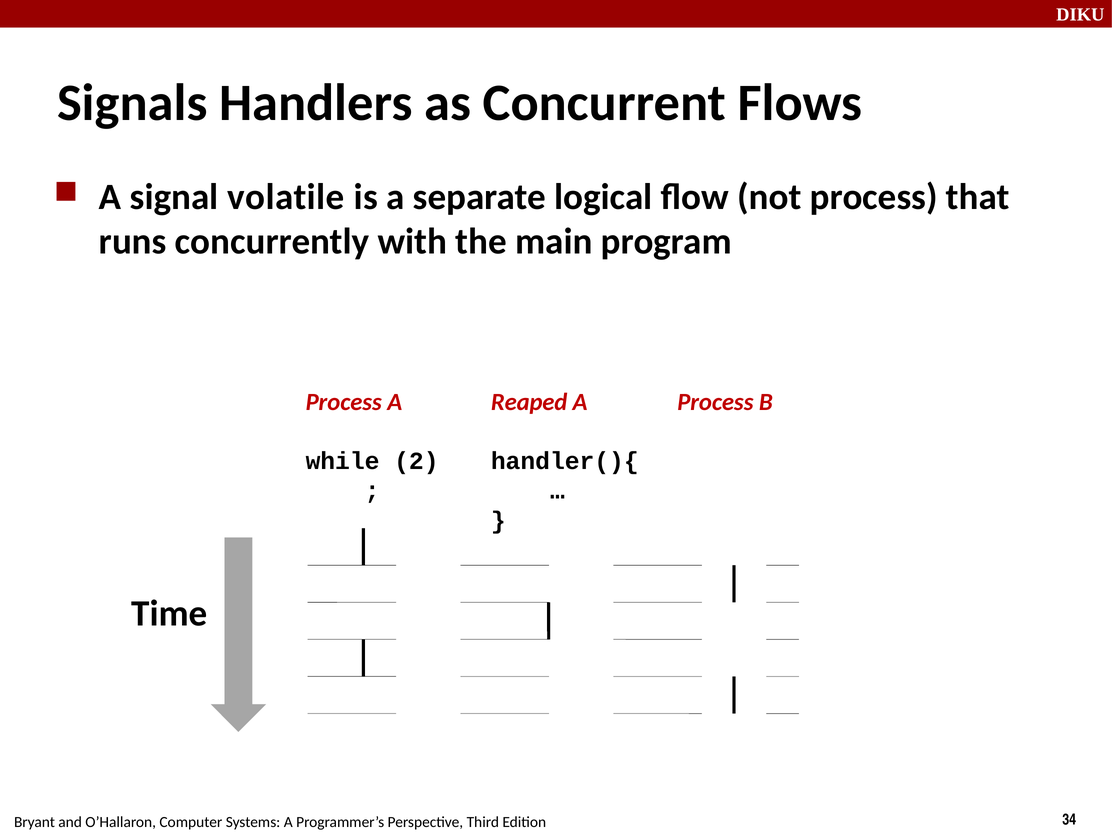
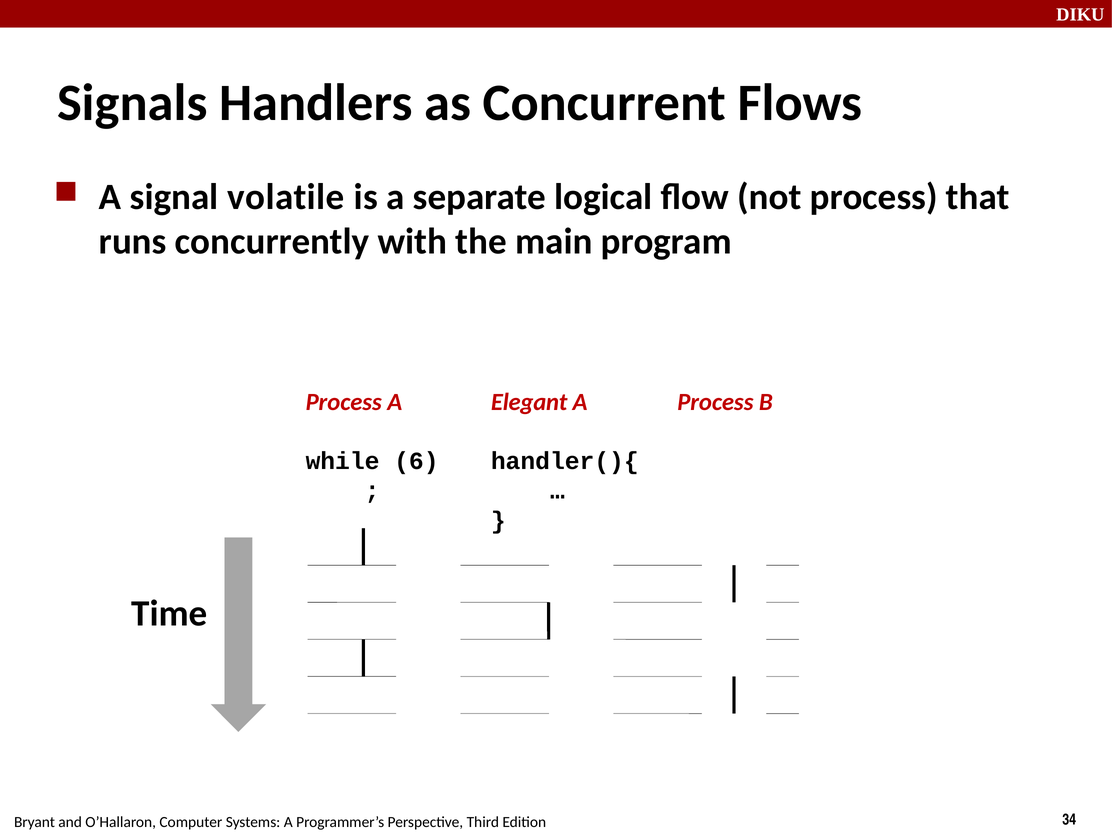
Reaped: Reaped -> Elegant
2: 2 -> 6
